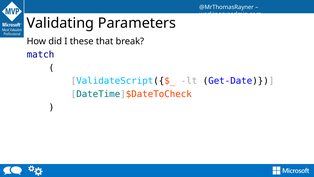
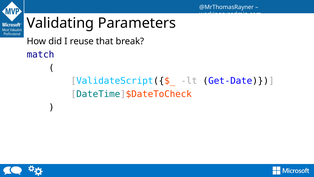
these: these -> reuse
